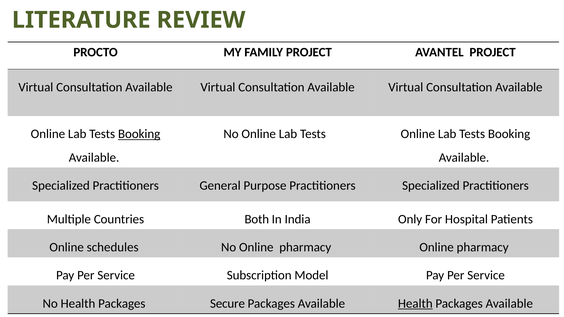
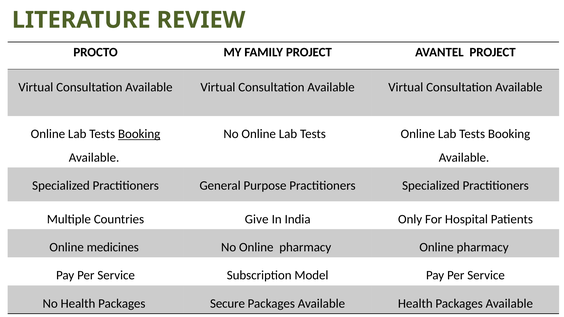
Both: Both -> Give
schedules: schedules -> medicines
Health at (415, 304) underline: present -> none
